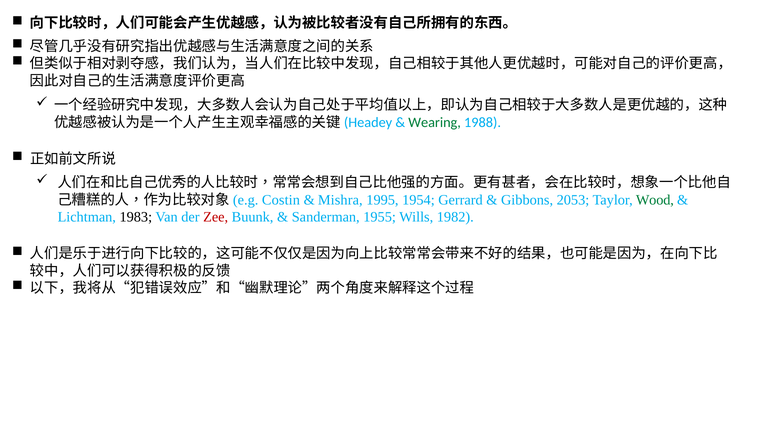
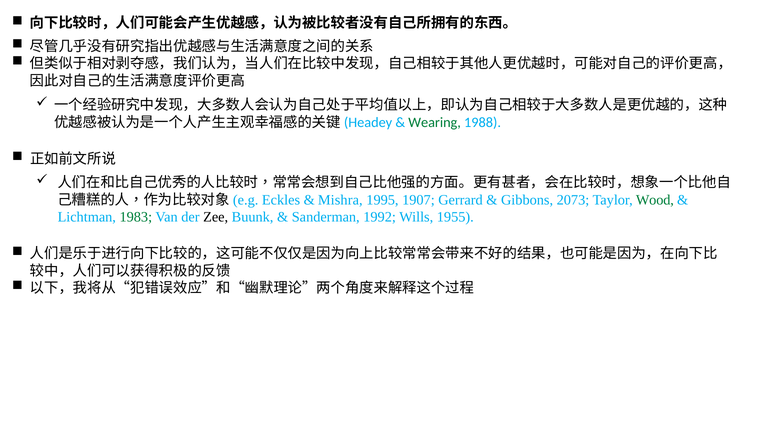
Costin: Costin -> Eckles
1954: 1954 -> 1907
2053: 2053 -> 2073
1983 colour: black -> green
Zee colour: red -> black
1955: 1955 -> 1992
1982: 1982 -> 1955
